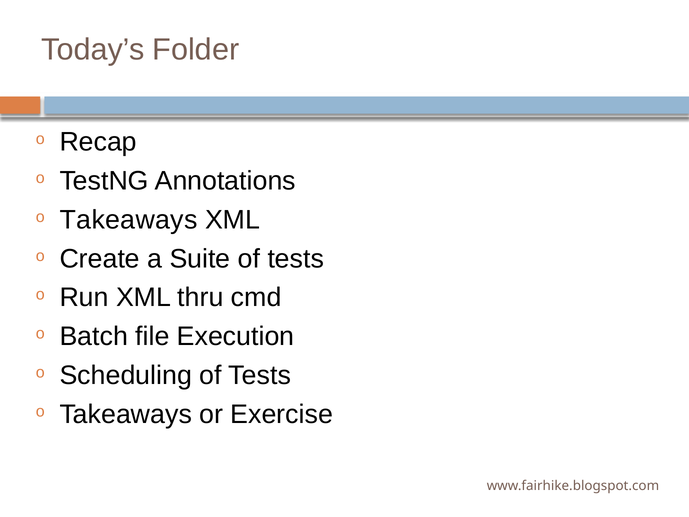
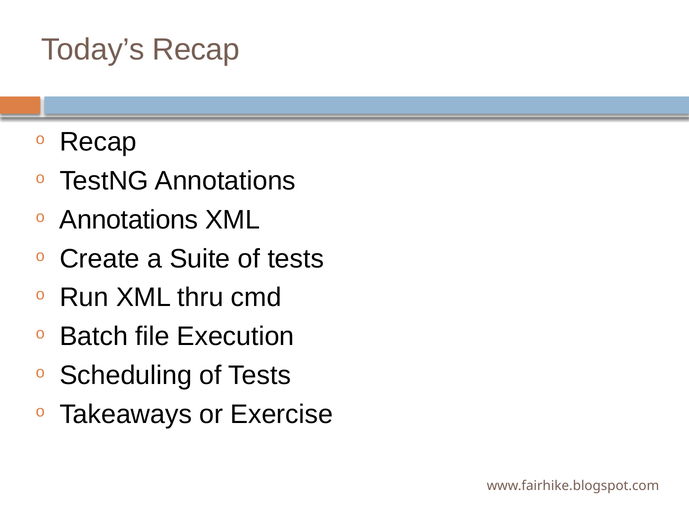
Today’s Folder: Folder -> Recap
Takeaways at (129, 220): Takeaways -> Annotations
